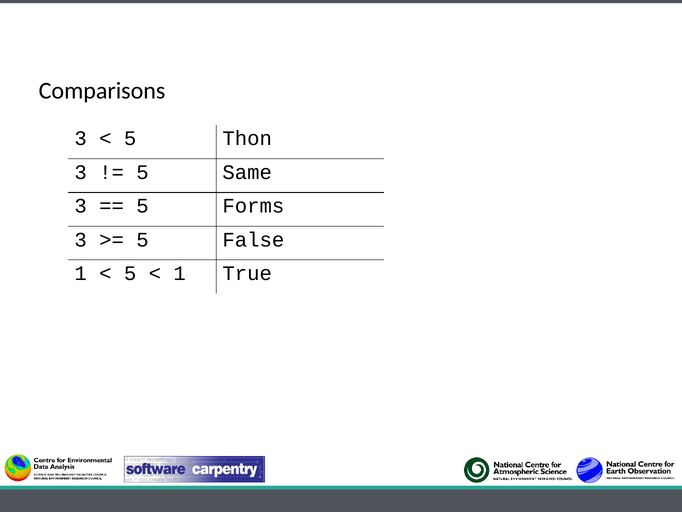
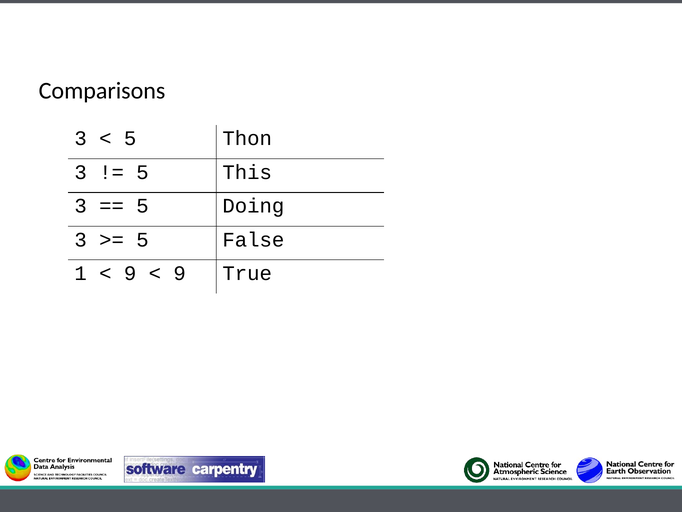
Same: Same -> This
Forms: Forms -> Doing
5 at (130, 273): 5 -> 9
1 at (180, 273): 1 -> 9
